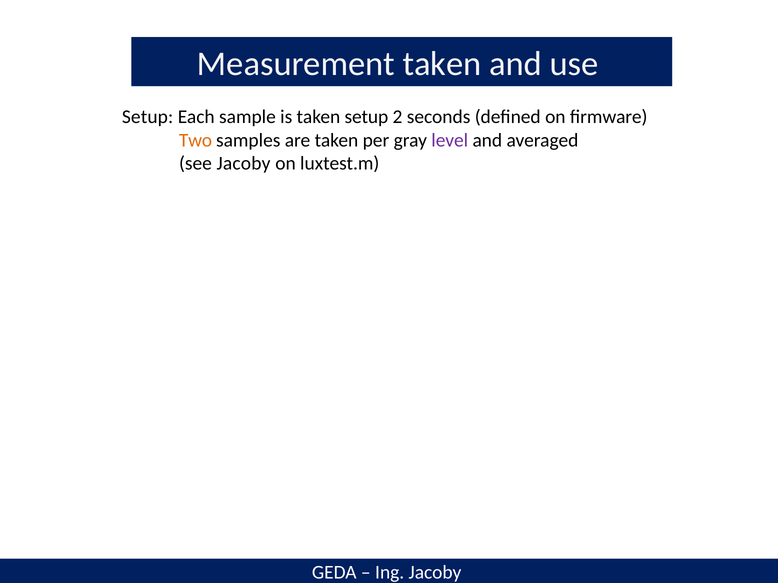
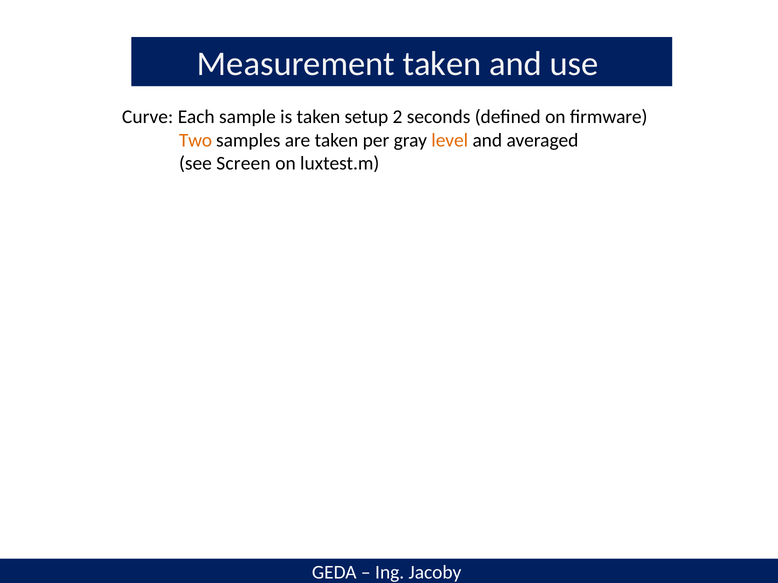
Setup at (148, 117): Setup -> Curve
level colour: purple -> orange
see Jacoby: Jacoby -> Screen
